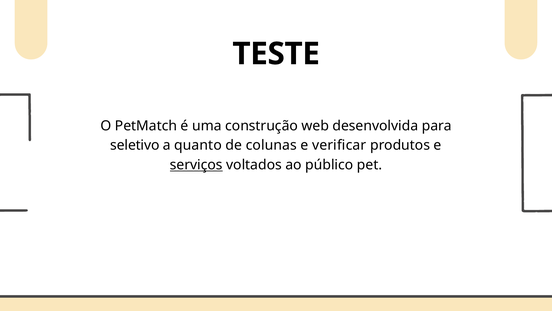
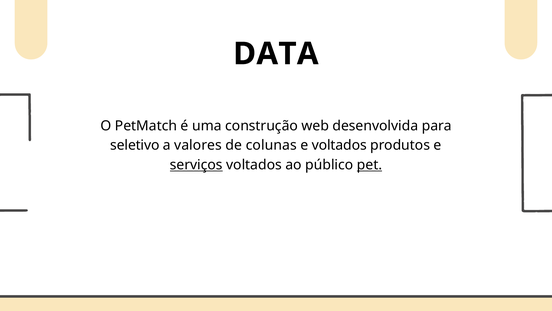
TESTE: TESTE -> DATA
quanto: quanto -> valores
e verificar: verificar -> voltados
pet underline: none -> present
